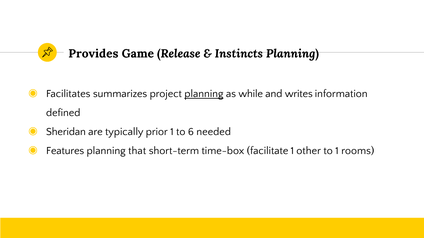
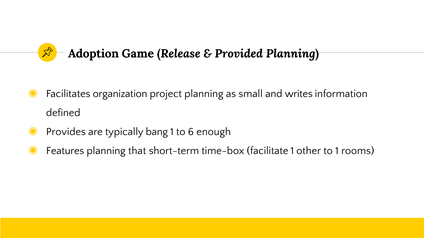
Provides: Provides -> Adoption
Instincts: Instincts -> Provided
summarizes: summarizes -> organization
planning at (204, 94) underline: present -> none
while: while -> small
Sheridan: Sheridan -> Provides
prior: prior -> bang
needed: needed -> enough
